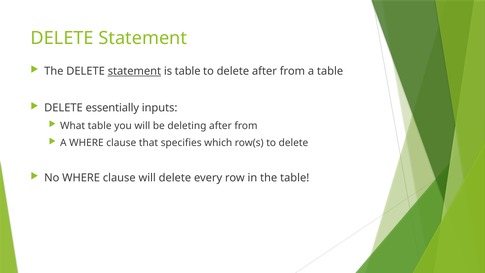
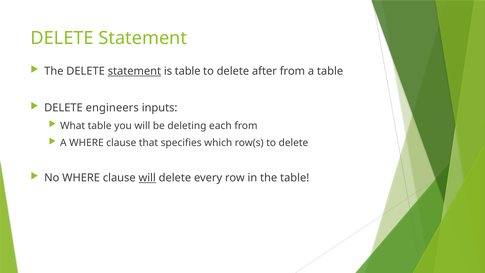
essentially: essentially -> engineers
deleting after: after -> each
will at (147, 178) underline: none -> present
